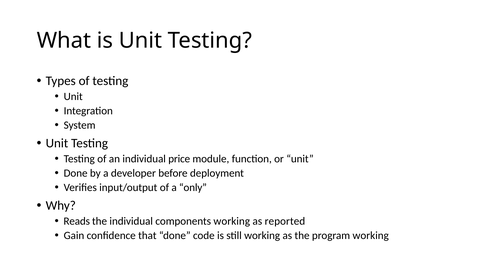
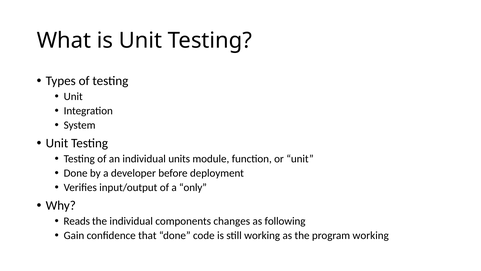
price: price -> units
components working: working -> changes
reported: reported -> following
